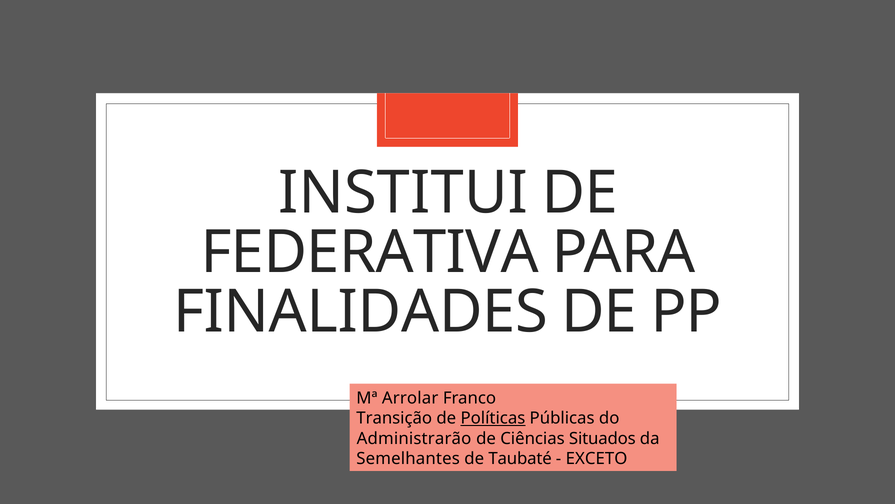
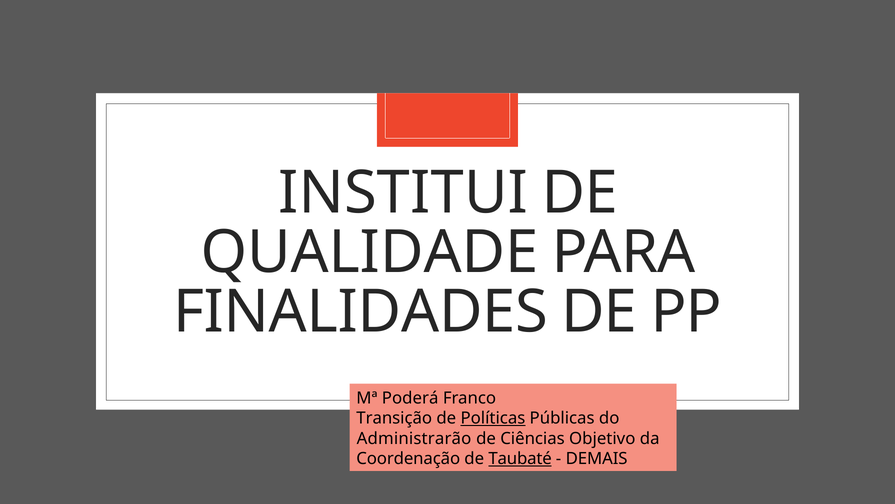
FEDERATIVA: FEDERATIVA -> QUALIDADE
Arrolar: Arrolar -> Poderá
Situados: Situados -> Objetivo
Semelhantes: Semelhantes -> Coordenação
Taubaté underline: none -> present
EXCETO: EXCETO -> DEMAIS
